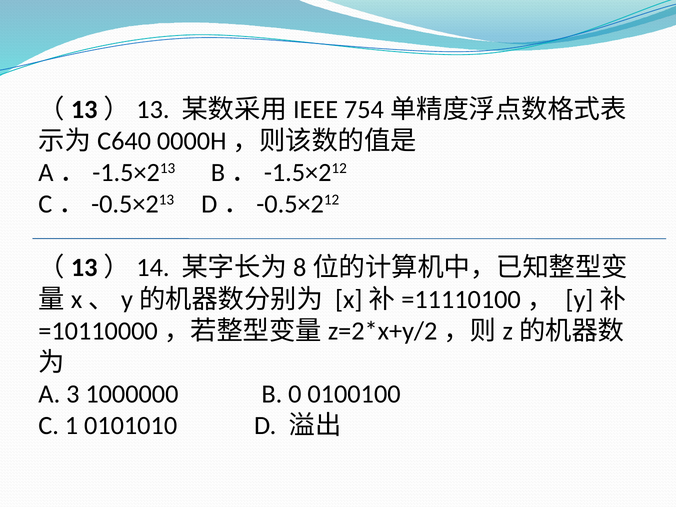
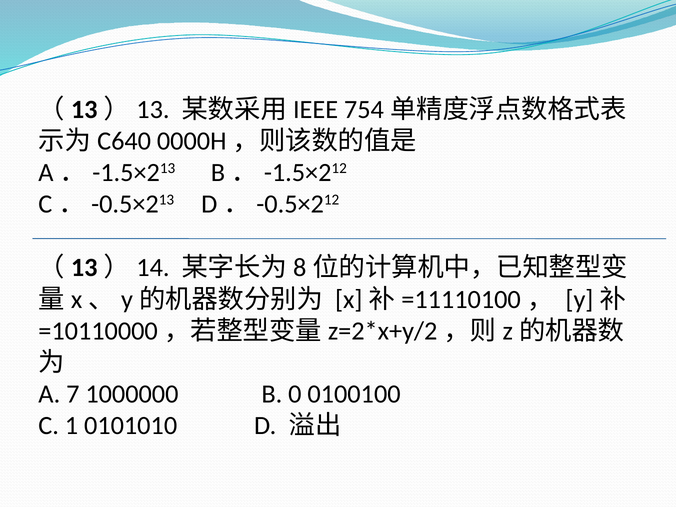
3: 3 -> 7
